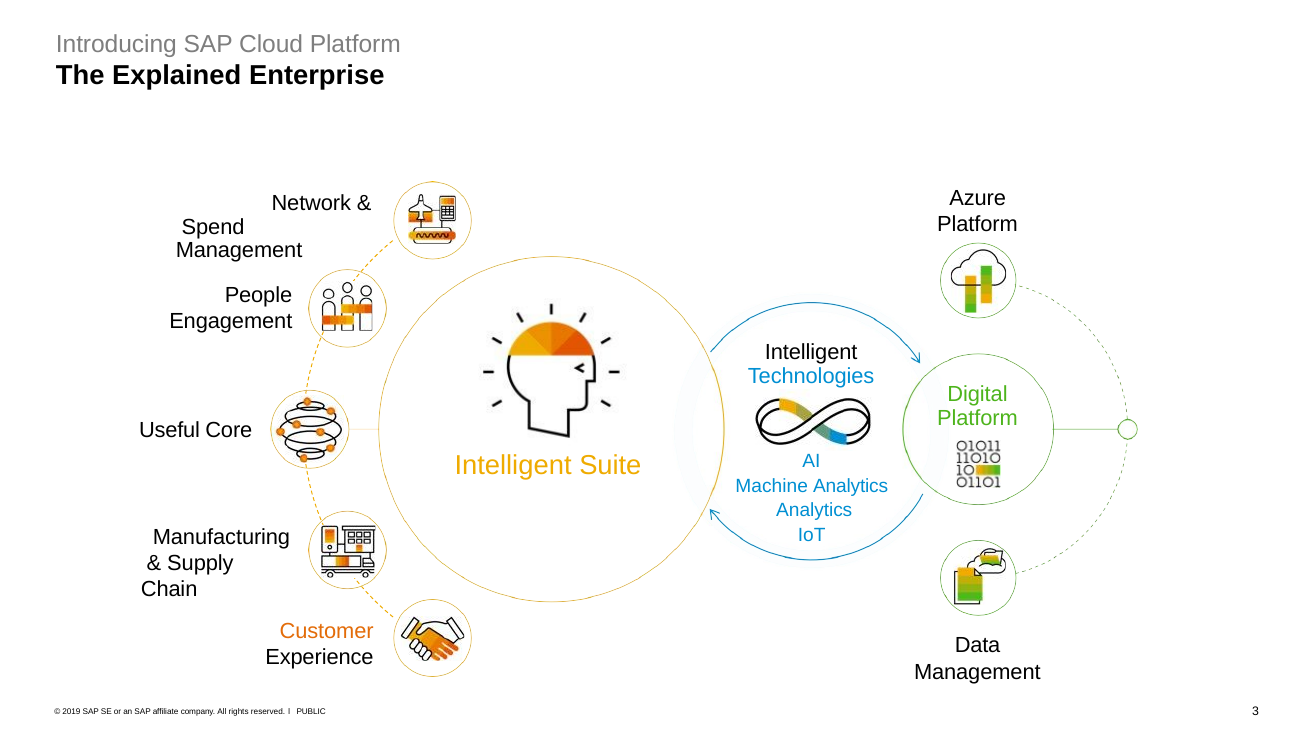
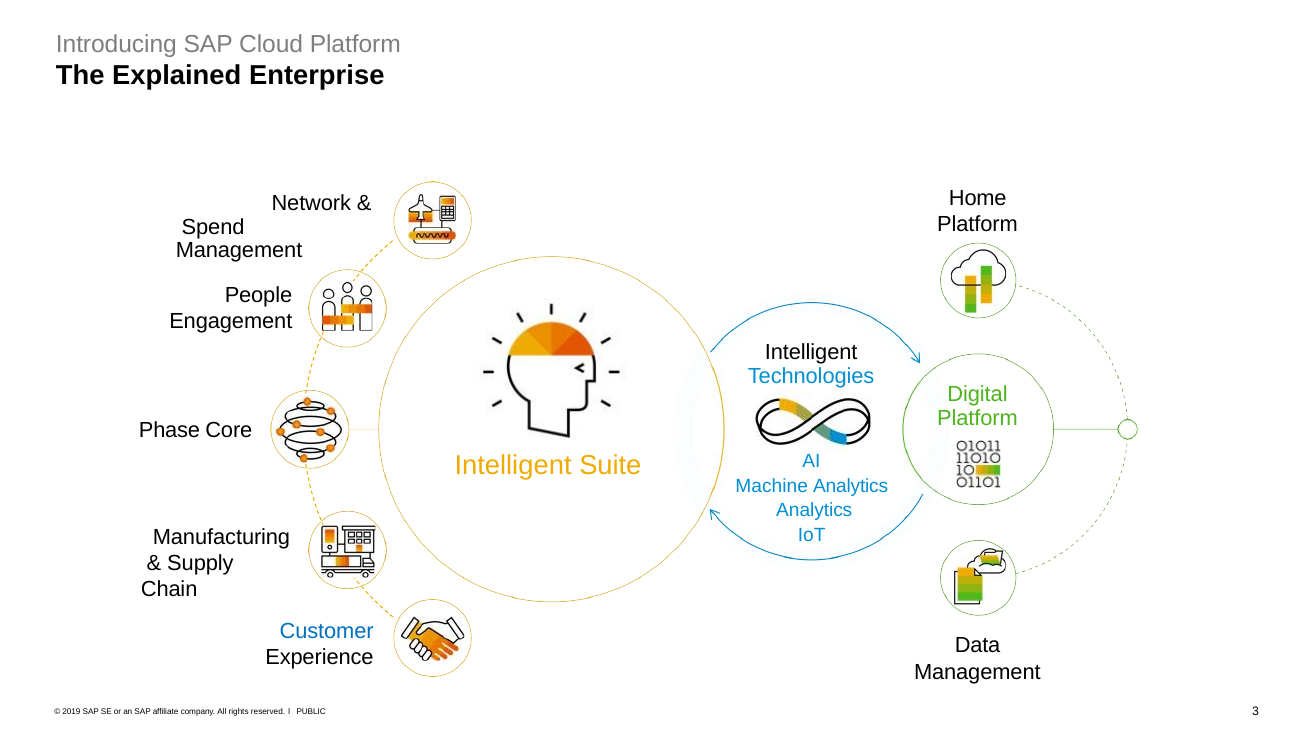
Azure: Azure -> Home
Useful: Useful -> Phase
Customer colour: orange -> blue
